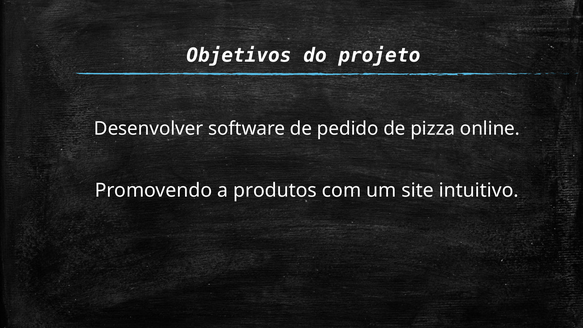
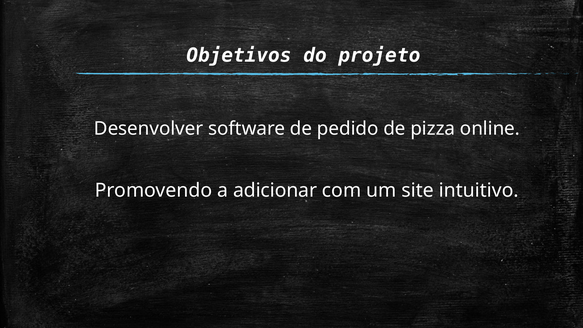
produtos: produtos -> adicionar
